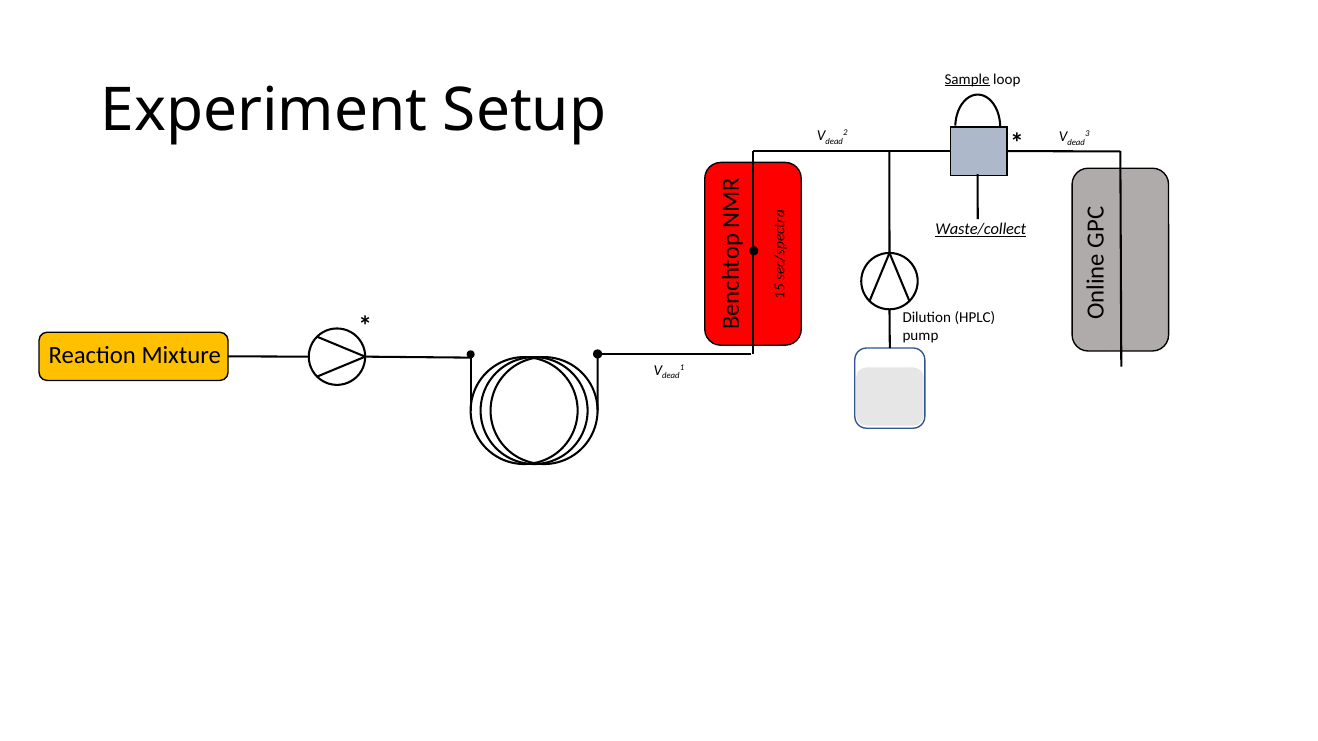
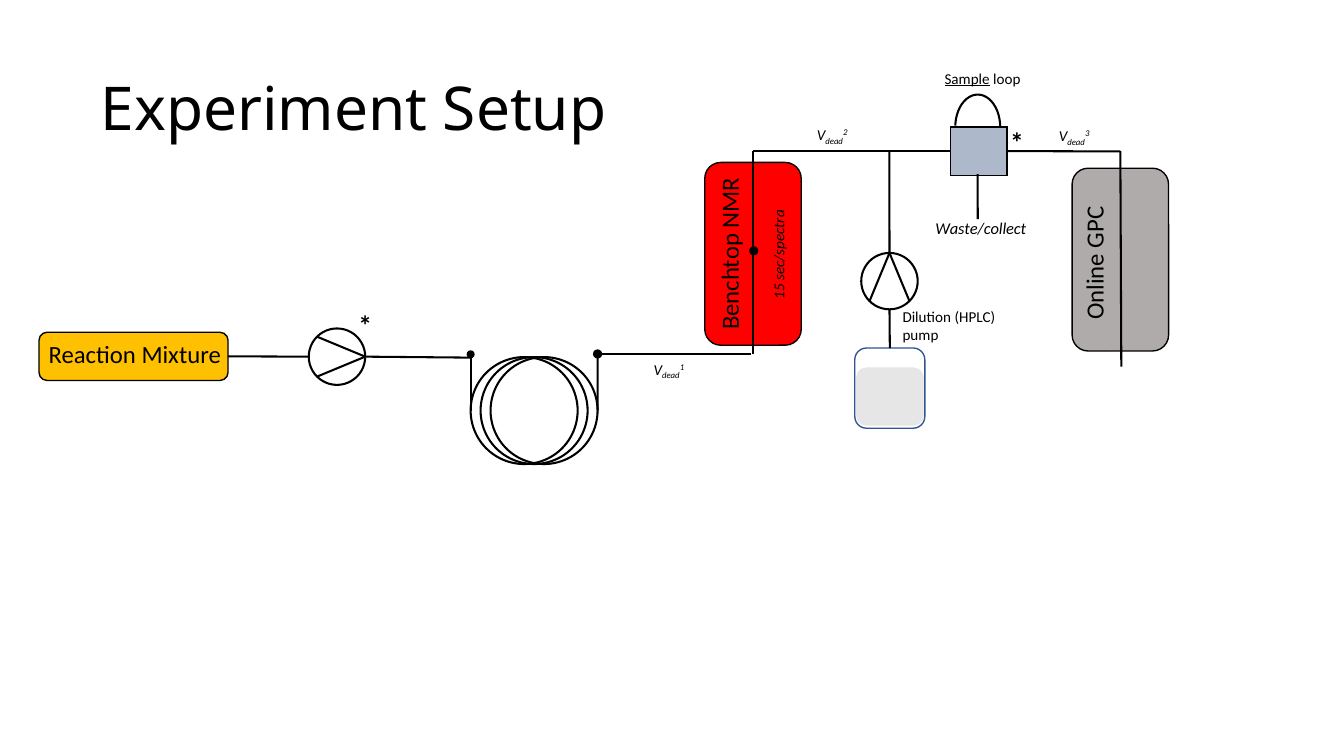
Waste/collect underline: present -> none
